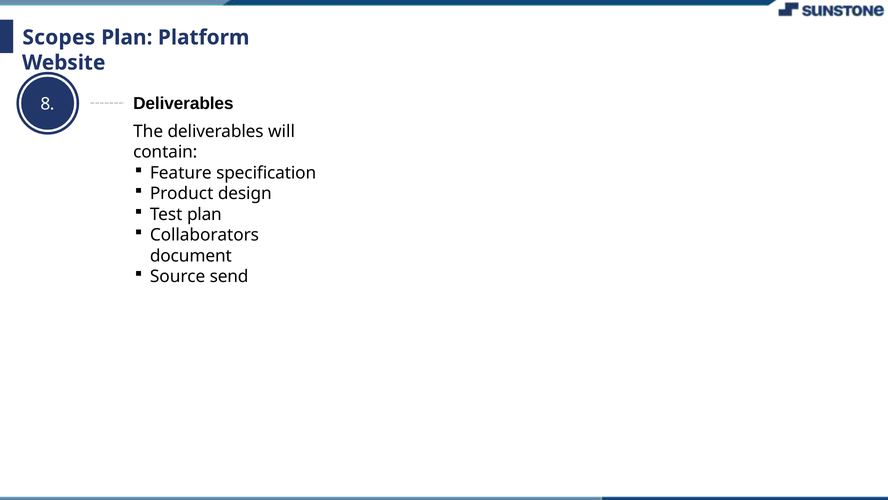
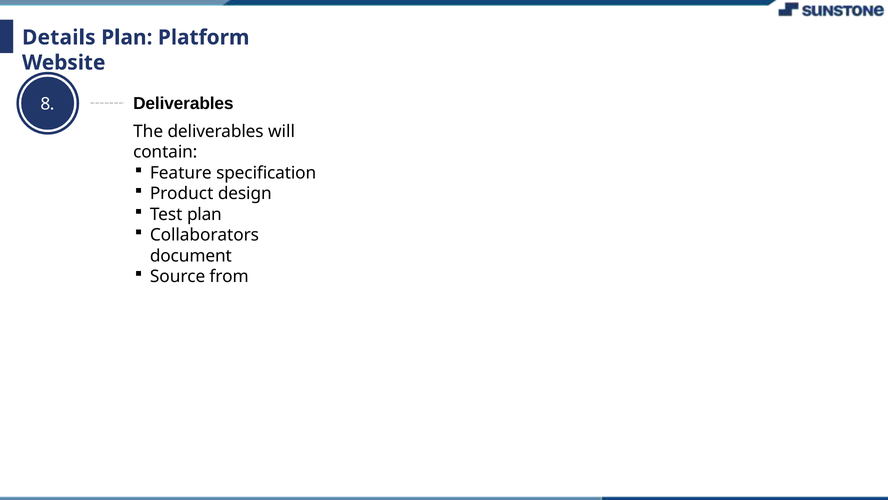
Scopes: Scopes -> Details
send: send -> from
